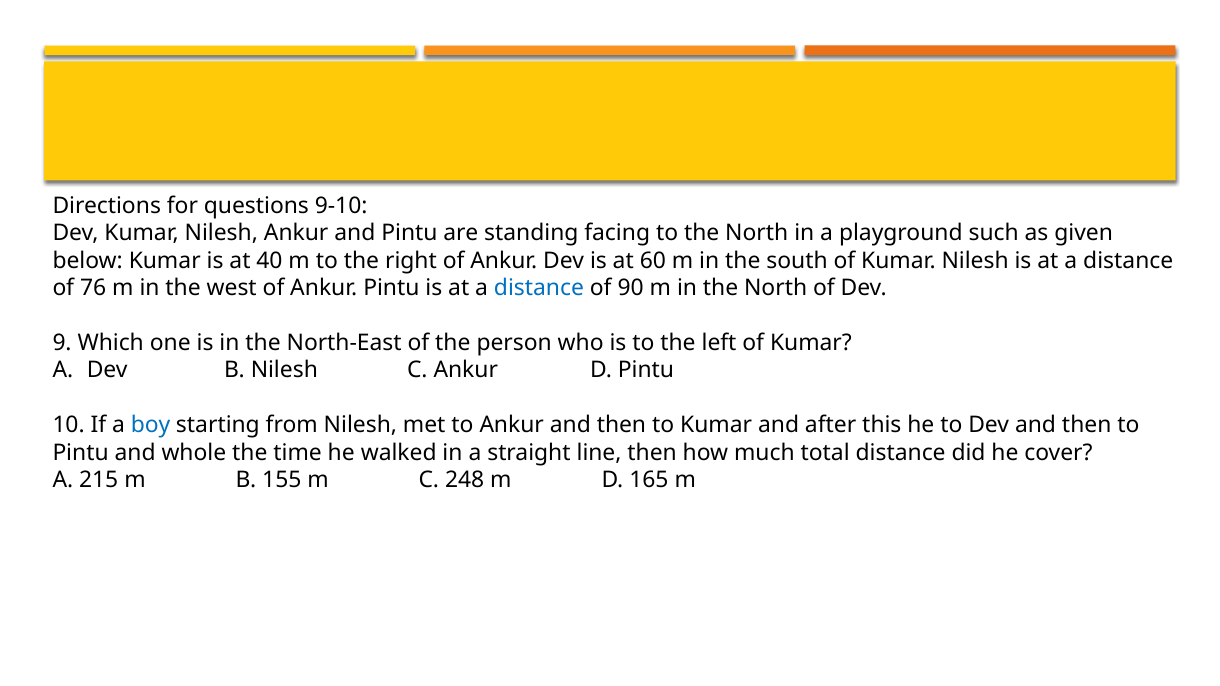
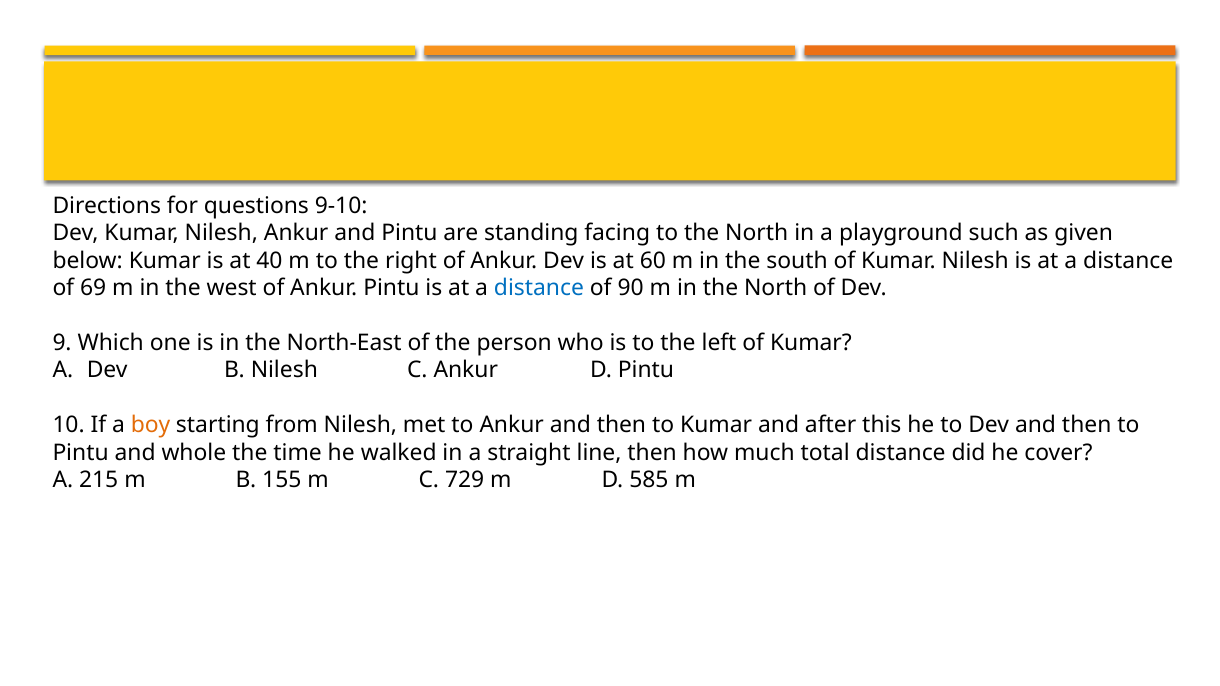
76: 76 -> 69
boy colour: blue -> orange
248: 248 -> 729
165: 165 -> 585
